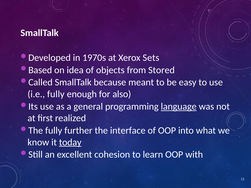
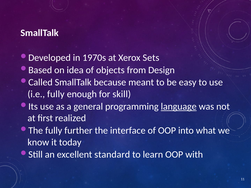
Stored: Stored -> Design
also: also -> skill
today underline: present -> none
cohesion: cohesion -> standard
